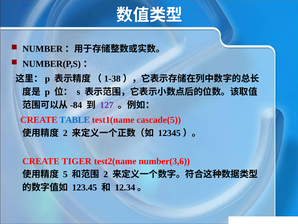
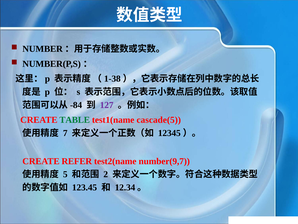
TABLE colour: blue -> green
2 at (65, 133): 2 -> 7
TIGER: TIGER -> REFER
number(3,6: number(3,6 -> number(9,7
